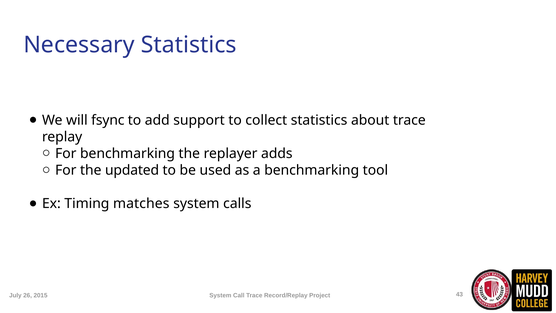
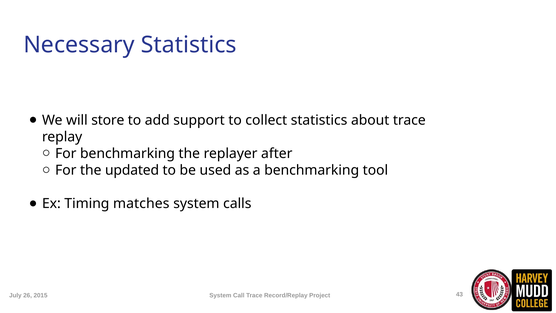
fsync: fsync -> store
adds: adds -> after
